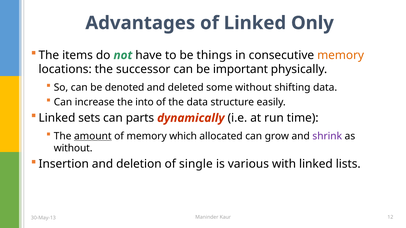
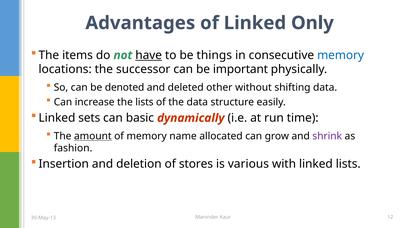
have underline: none -> present
memory at (341, 55) colour: orange -> blue
some: some -> other
the into: into -> lists
parts: parts -> basic
which: which -> name
without at (73, 149): without -> fashion
single: single -> stores
